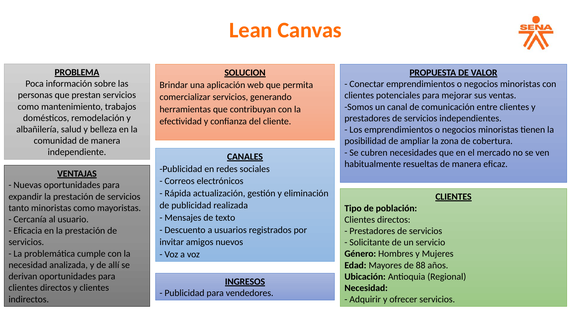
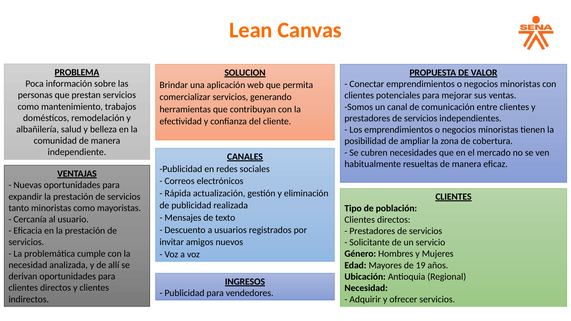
88: 88 -> 19
